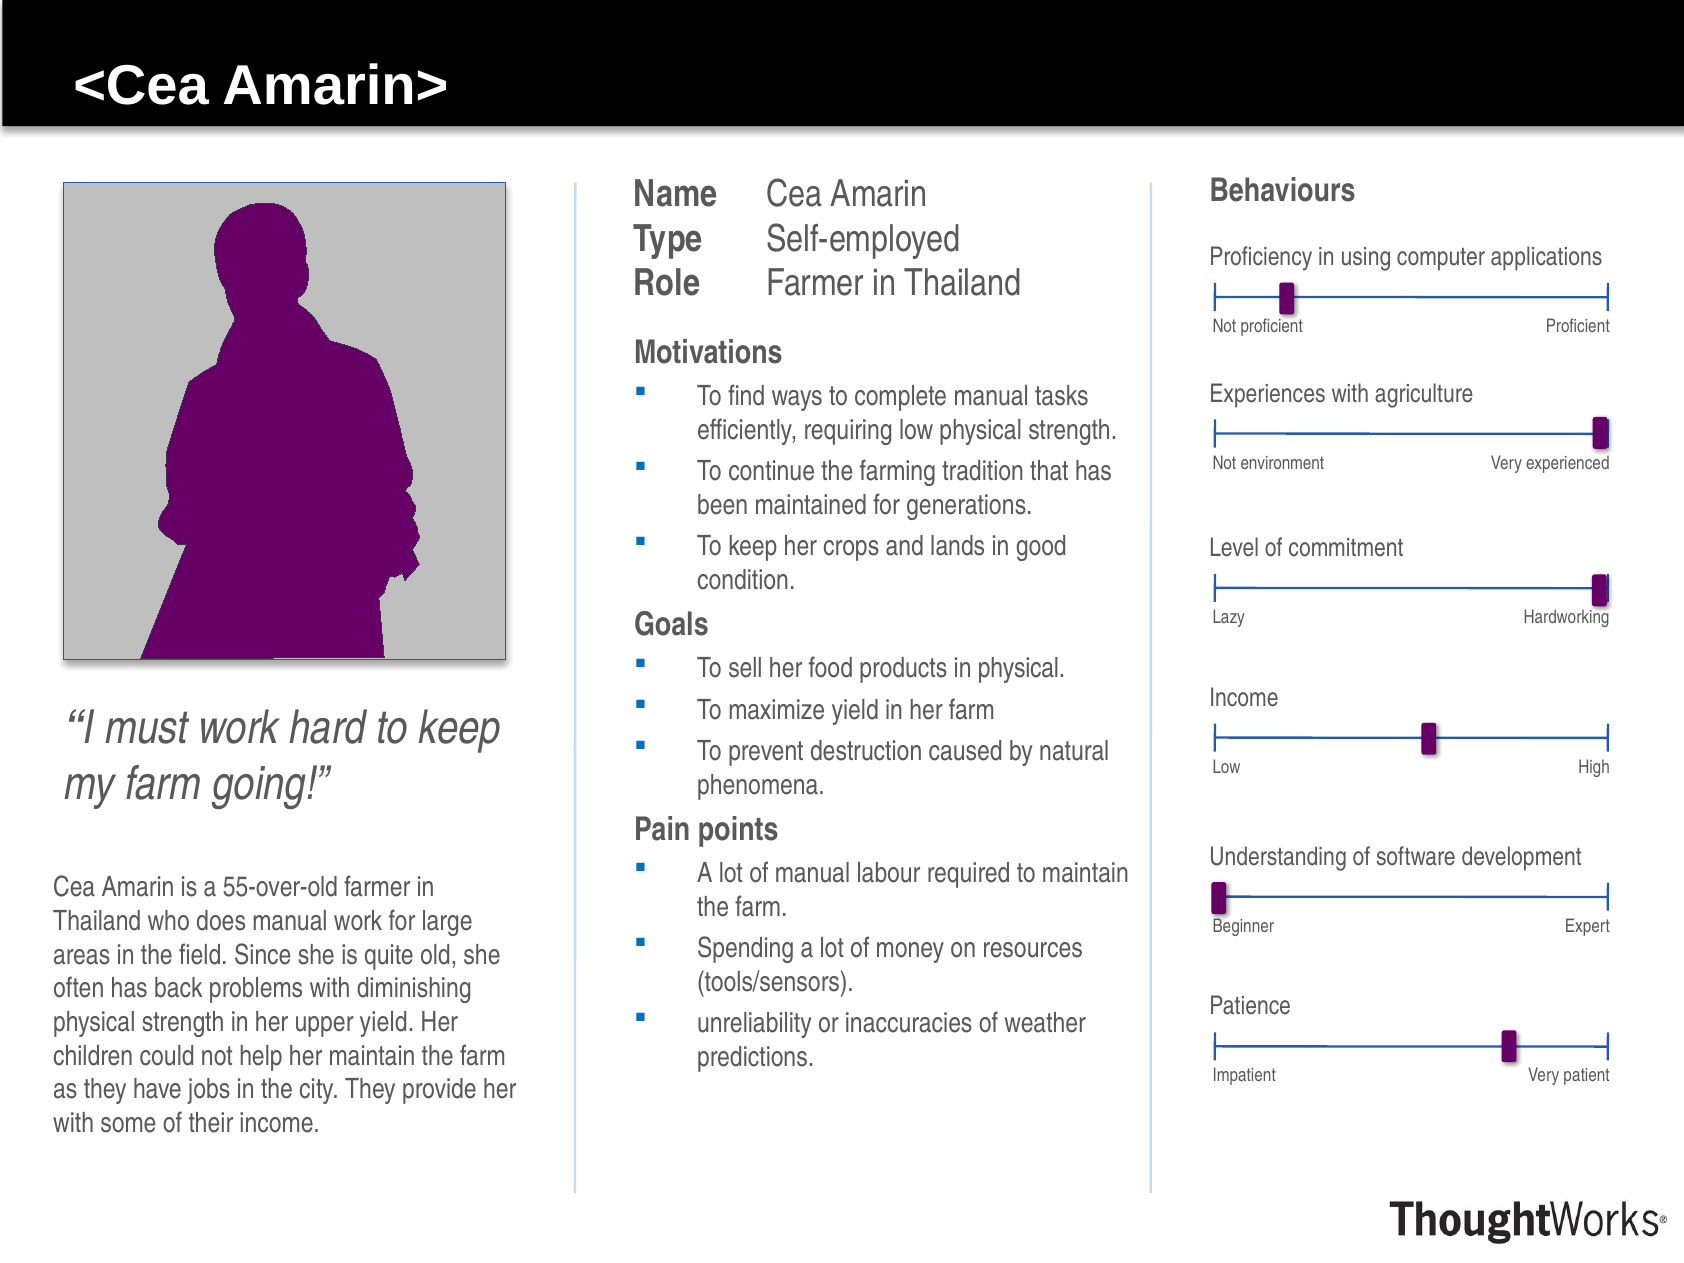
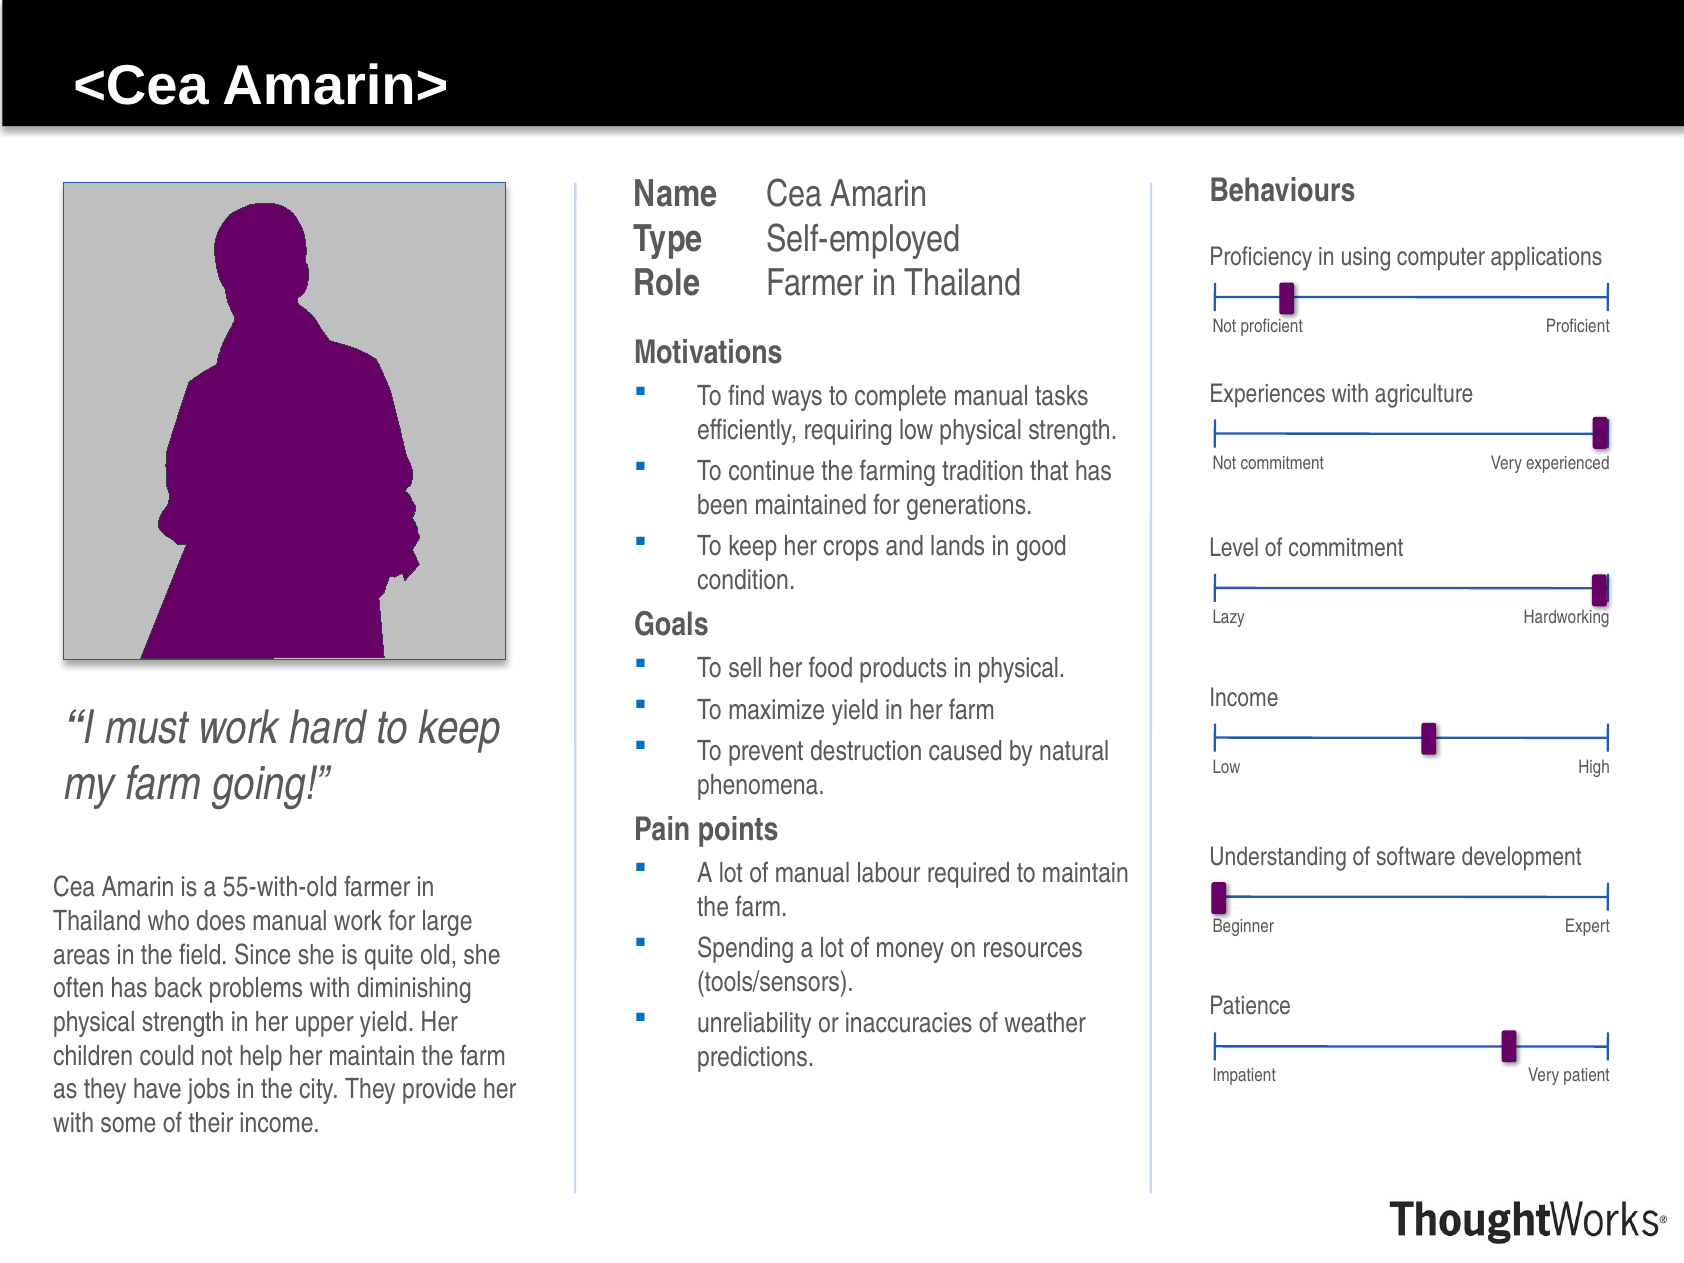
Not environment: environment -> commitment
55-over-old: 55-over-old -> 55-with-old
